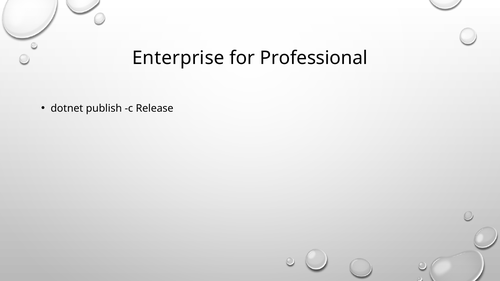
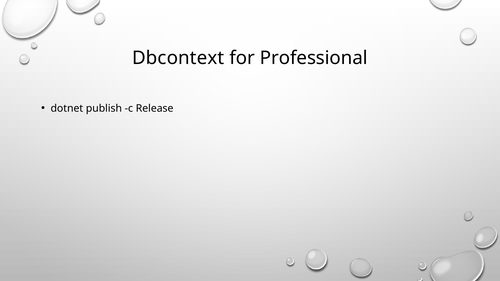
Enterprise: Enterprise -> Dbcontext
